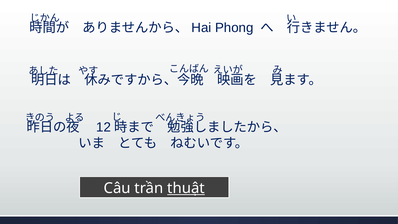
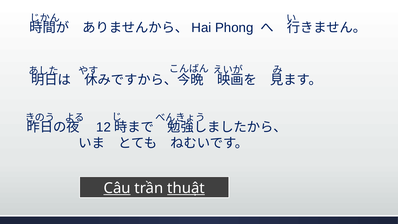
Câu underline: none -> present
